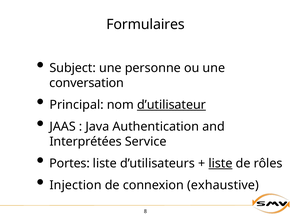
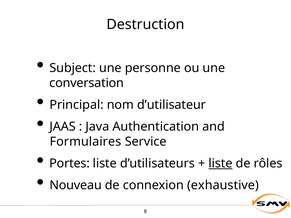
Formulaires: Formulaires -> Destruction
d’utilisateur underline: present -> none
Interprétées: Interprétées -> Formulaires
Injection: Injection -> Nouveau
